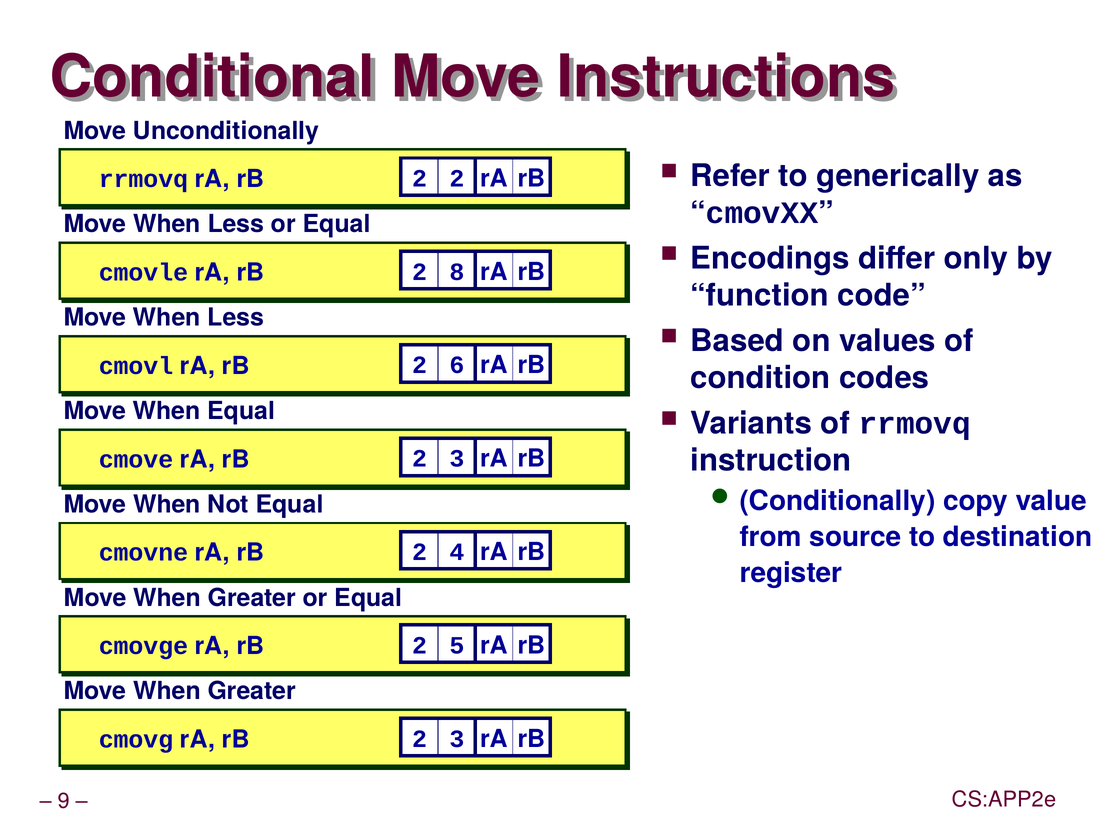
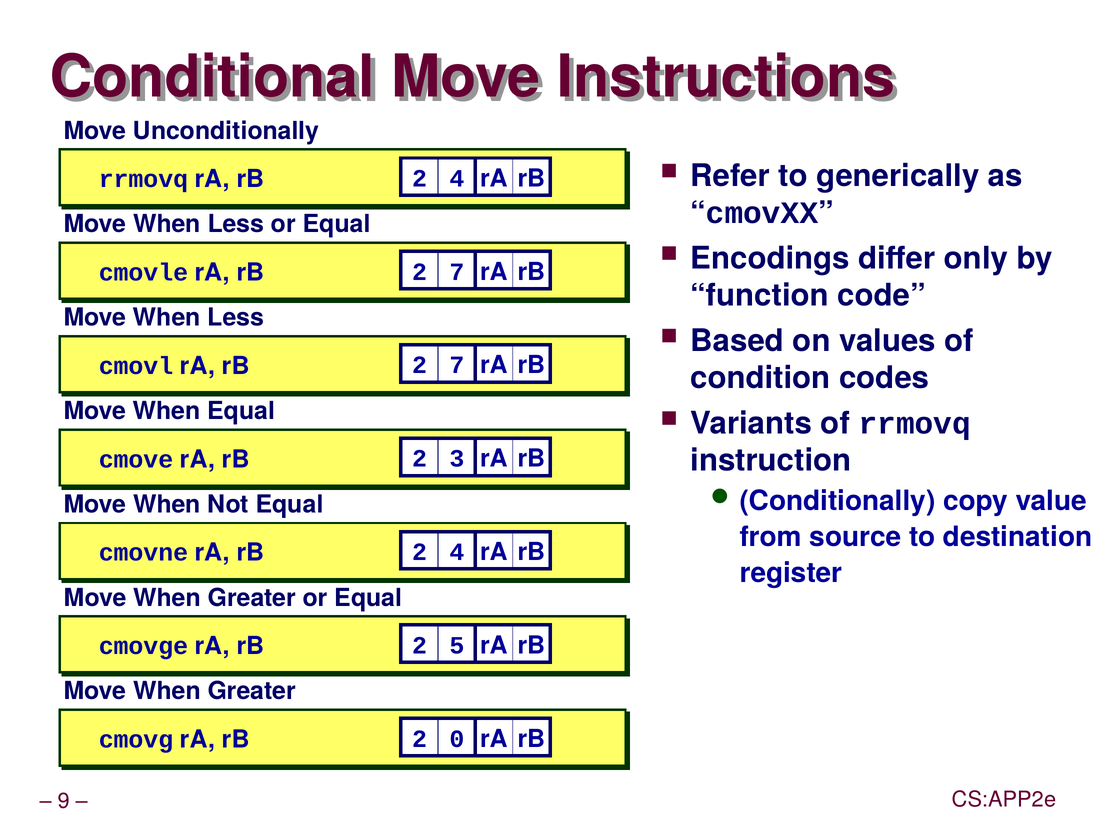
2 at (457, 178): 2 -> 4
8 at (457, 272): 8 -> 7
6 at (457, 365): 6 -> 7
3 at (457, 739): 3 -> 0
